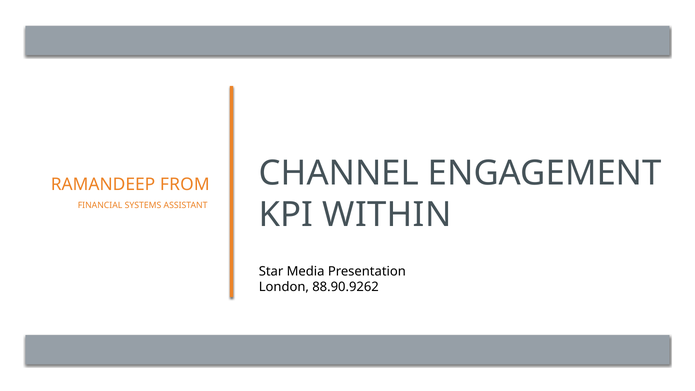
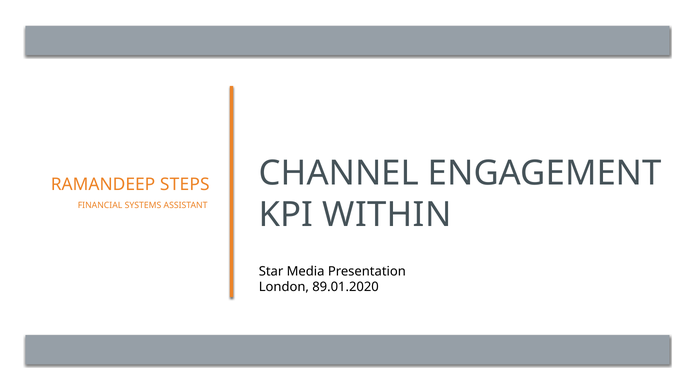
FROM: FROM -> STEPS
88.90.9262: 88.90.9262 -> 89.01.2020
